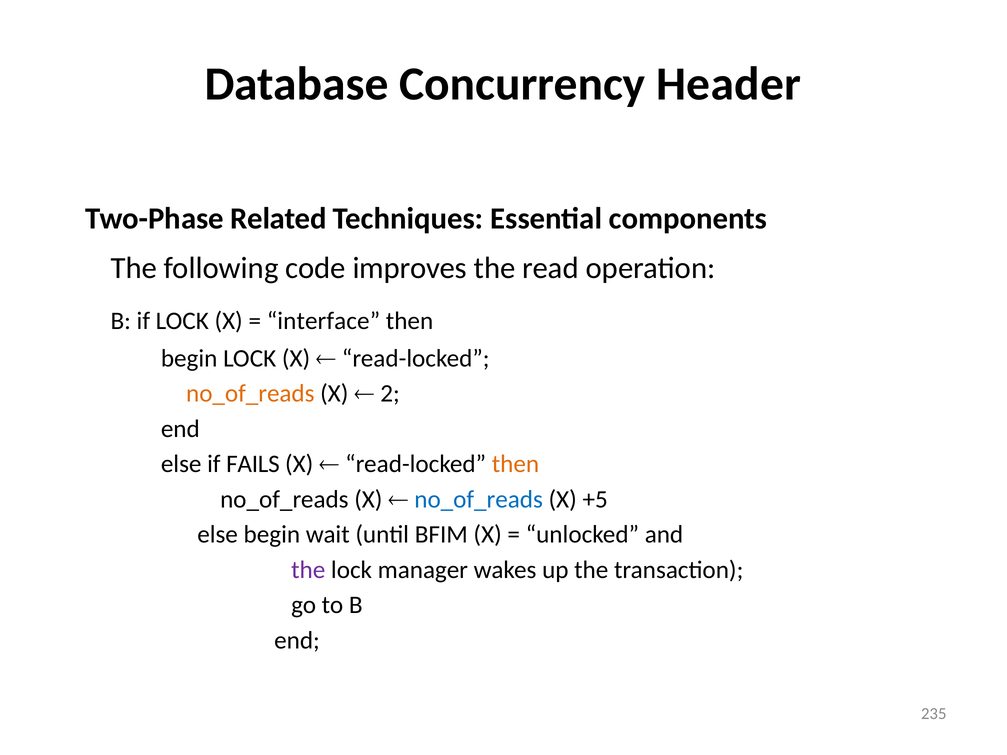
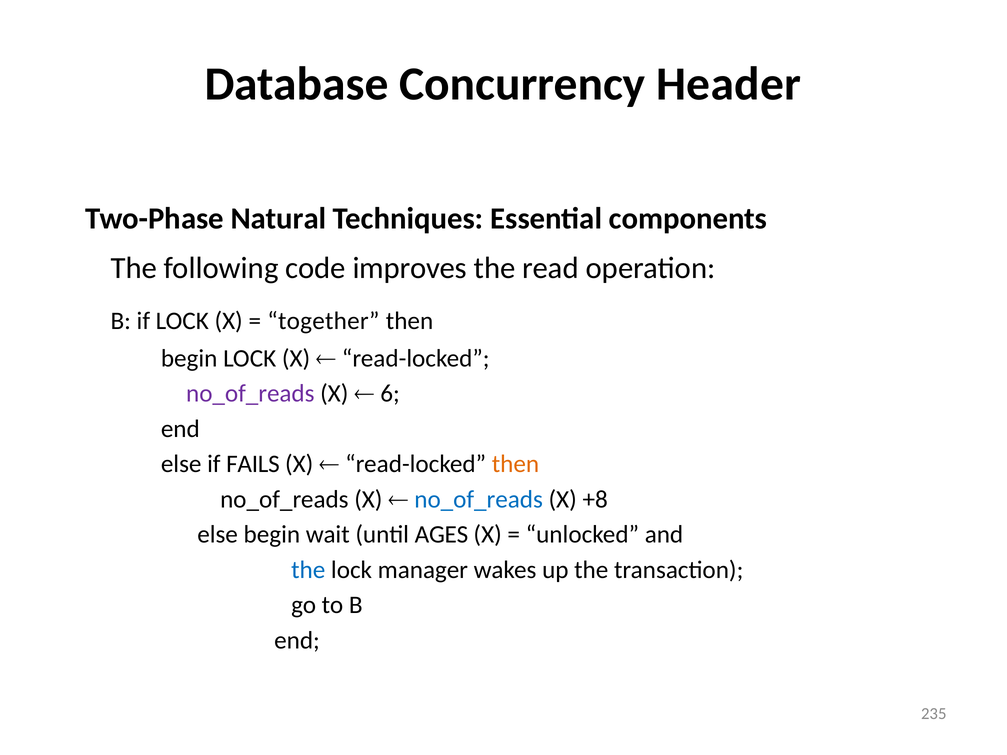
Related: Related -> Natural
interface: interface -> together
no_of_reads at (250, 394) colour: orange -> purple
2: 2 -> 6
+5: +5 -> +8
BFIM: BFIM -> AGES
the at (308, 570) colour: purple -> blue
